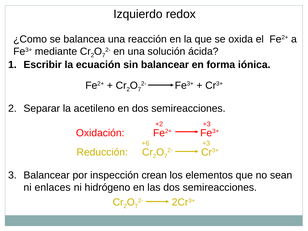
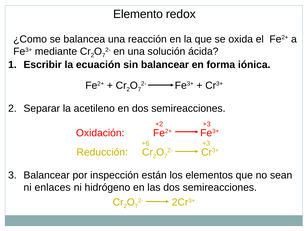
Izquierdo: Izquierdo -> Elemento
crean: crean -> están
